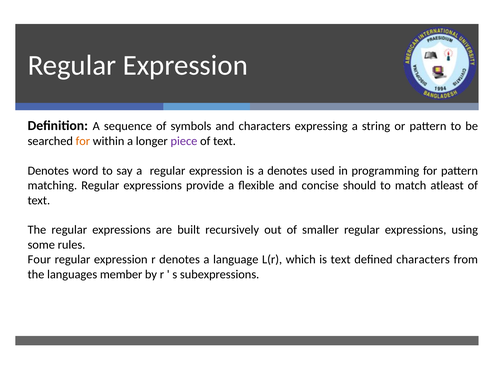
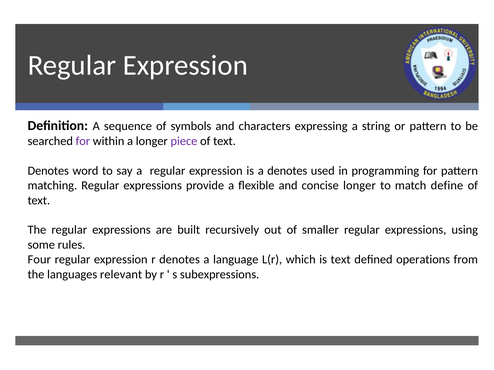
for at (83, 141) colour: orange -> purple
concise should: should -> longer
atleast: atleast -> define
defined characters: characters -> operations
member: member -> relevant
